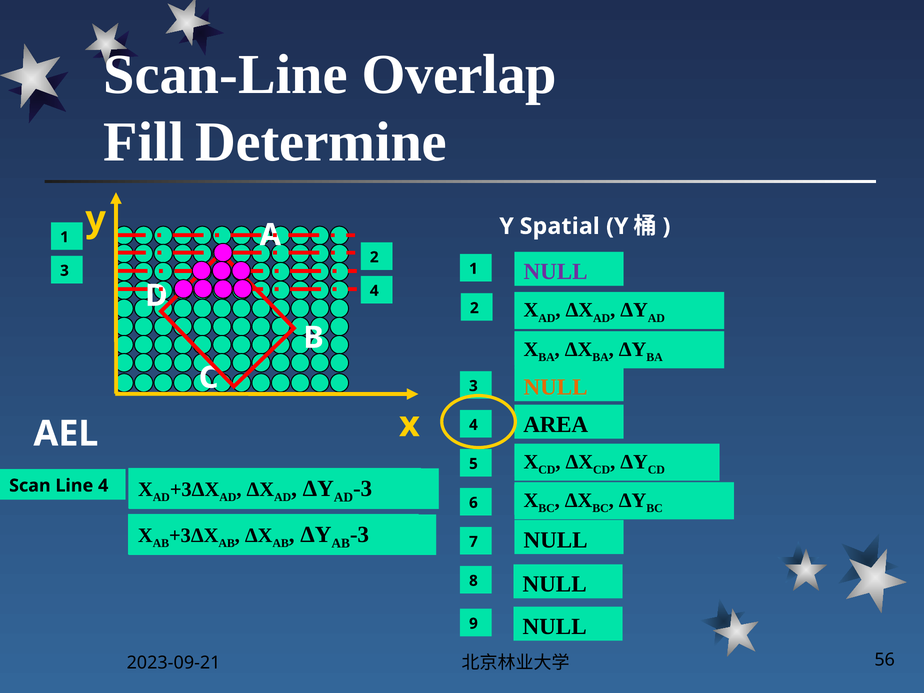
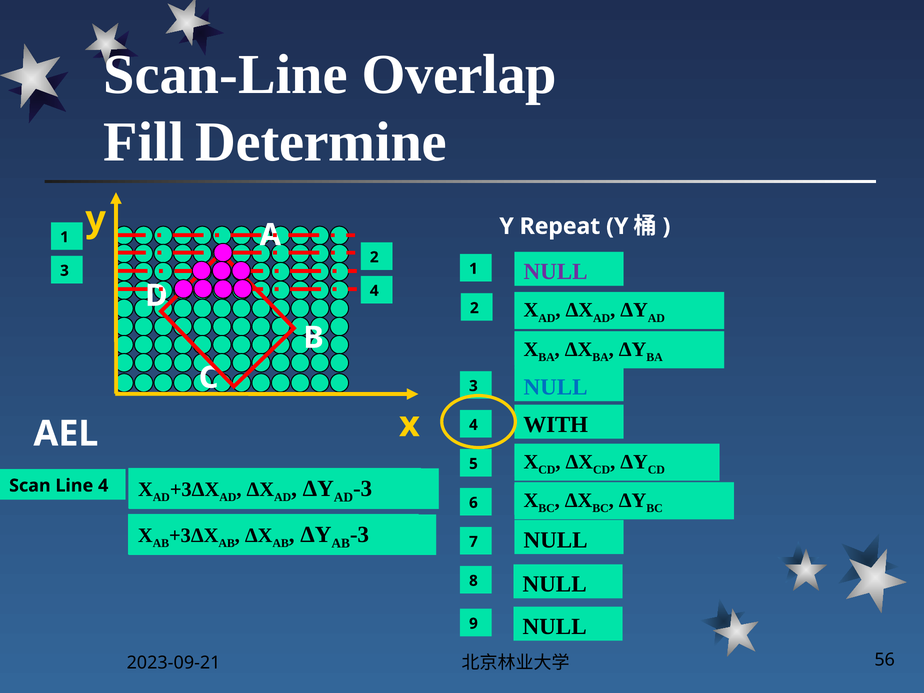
Spatial: Spatial -> Repeat
NULL at (556, 387) colour: orange -> blue
AREA: AREA -> WITH
